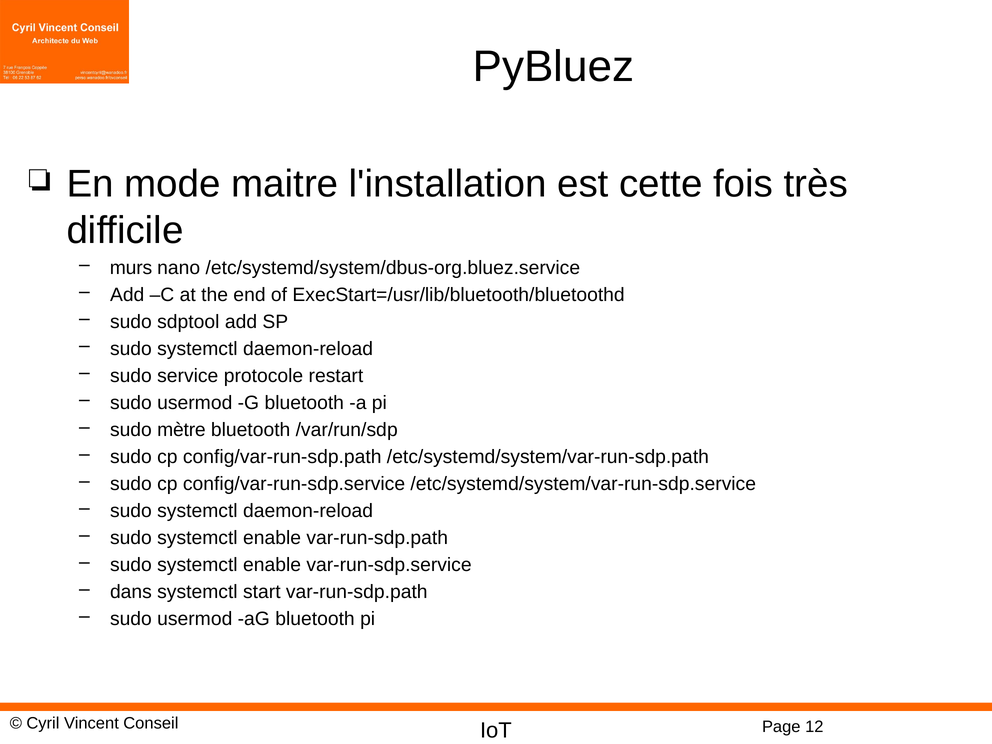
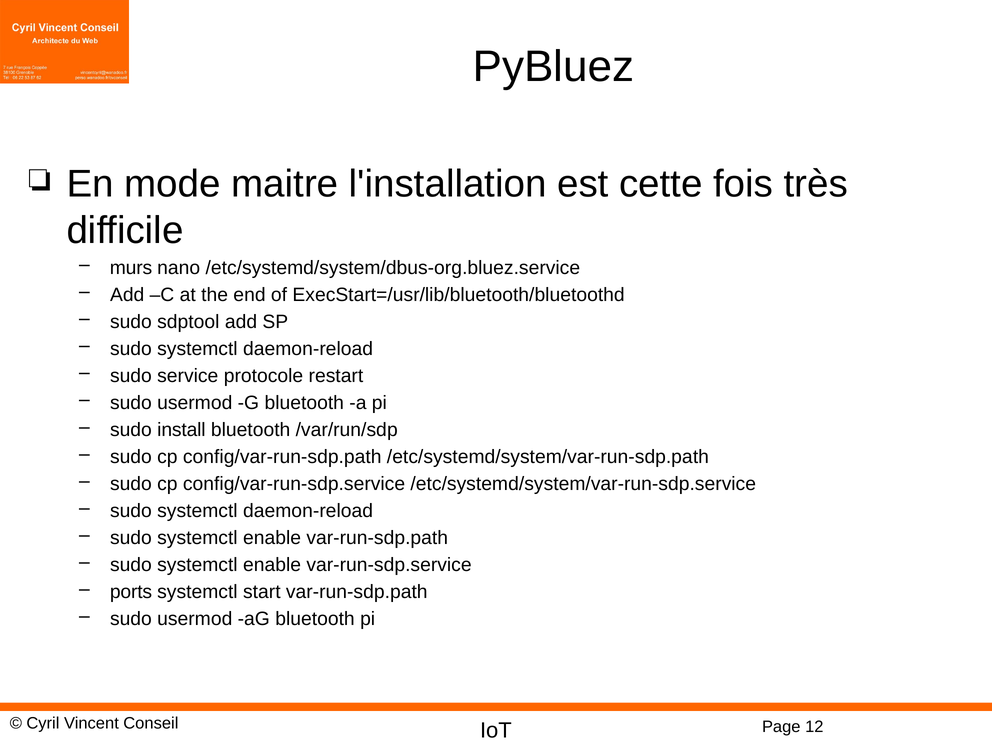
mètre: mètre -> install
dans: dans -> ports
